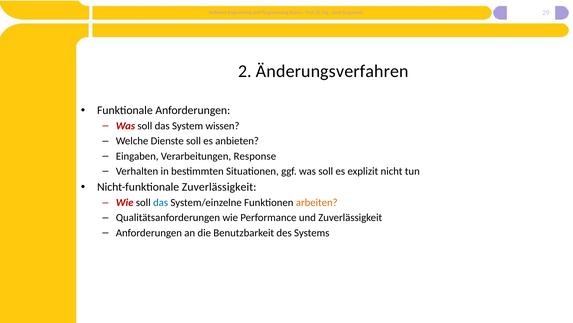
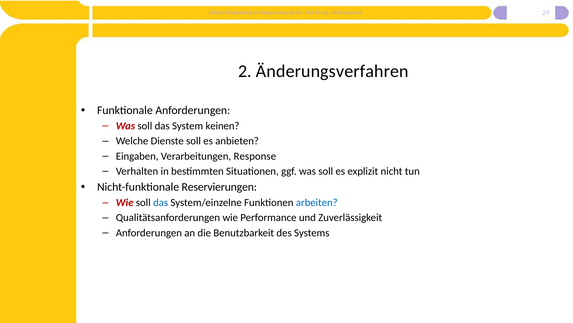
wissen: wissen -> keinen
Nicht-funktionale Zuverlässigkeit: Zuverlässigkeit -> Reservierungen
arbeiten colour: orange -> blue
